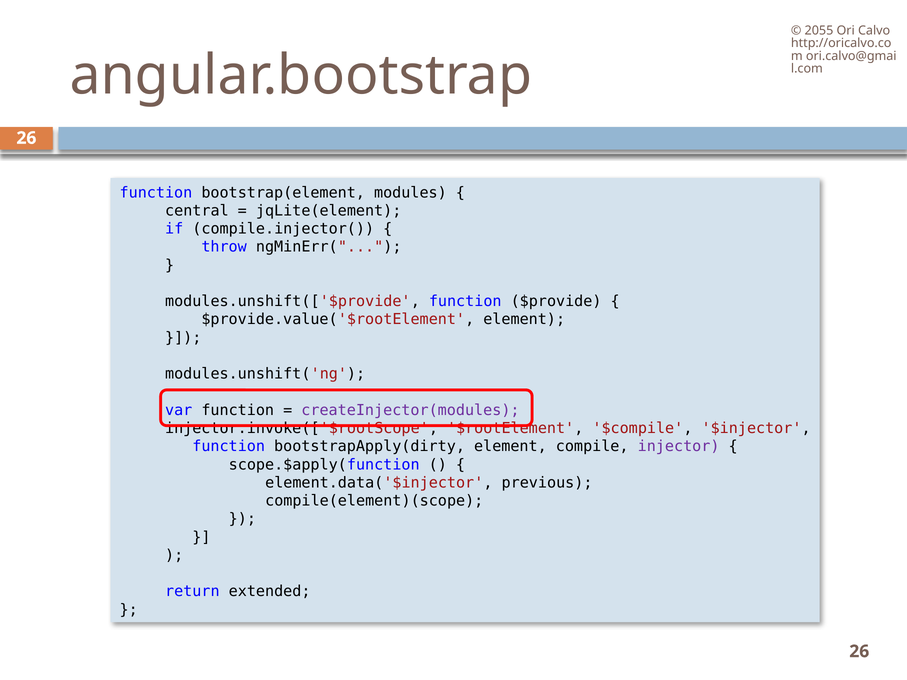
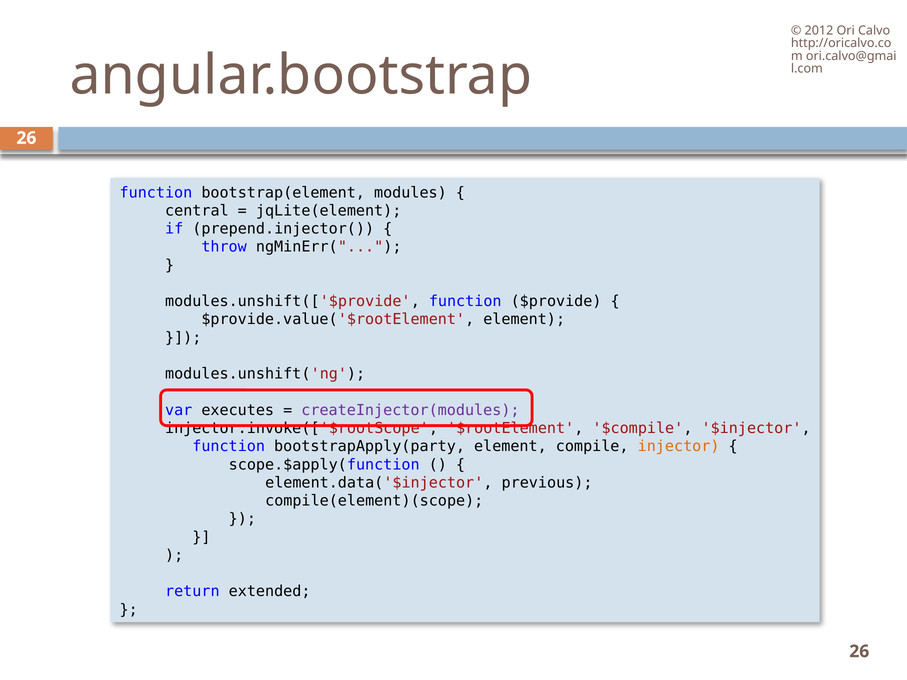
2055: 2055 -> 2012
compile.injector(: compile.injector( -> prepend.injector(
var function: function -> executes
bootstrapApply(dirty: bootstrapApply(dirty -> bootstrapApply(party
injector colour: purple -> orange
